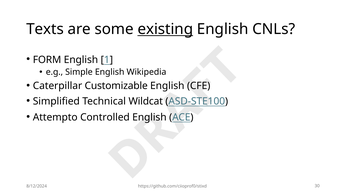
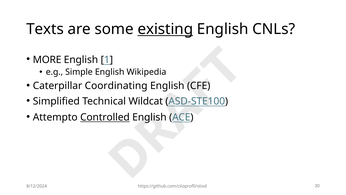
FORM: FORM -> MORE
Customizable: Customizable -> Coordinating
Controlled underline: none -> present
